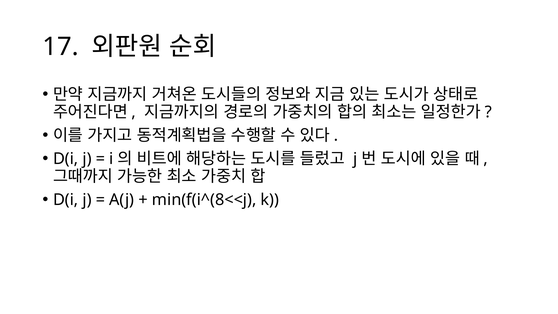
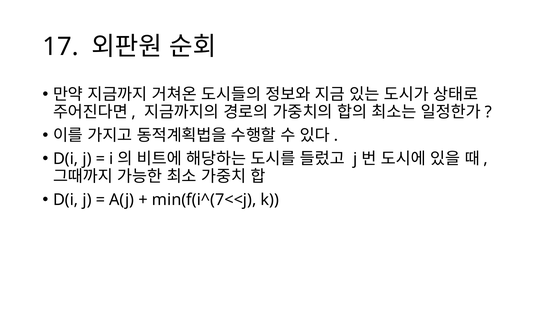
min(f(i^(8<<j: min(f(i^(8<<j -> min(f(i^(7<<j
